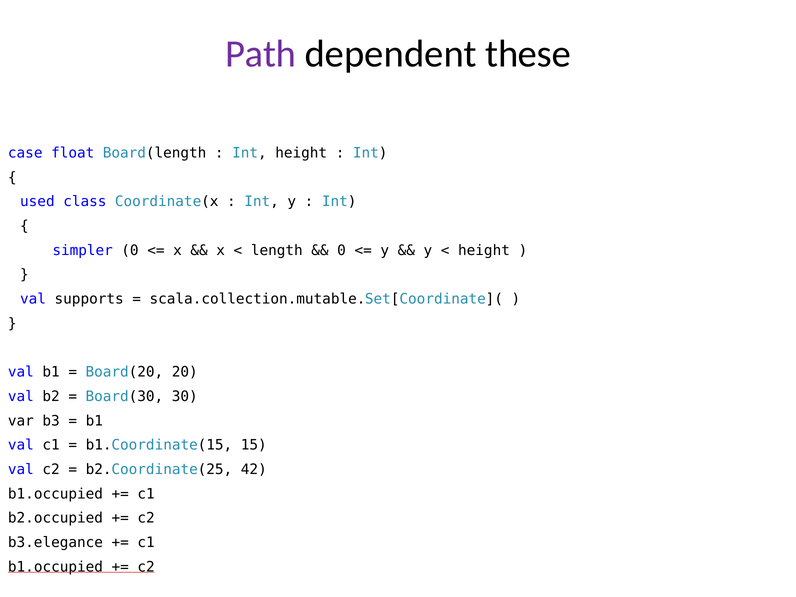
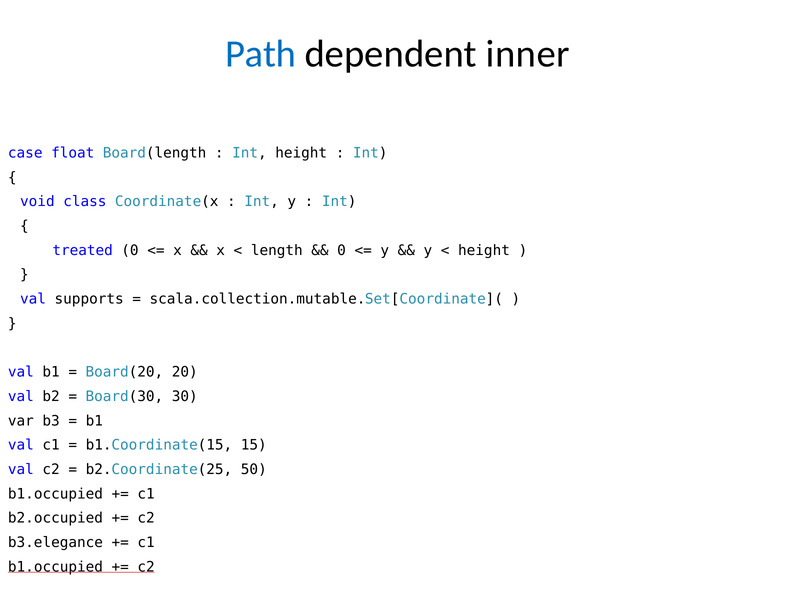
Path colour: purple -> blue
these: these -> inner
used: used -> void
simpler: simpler -> treated
42: 42 -> 50
